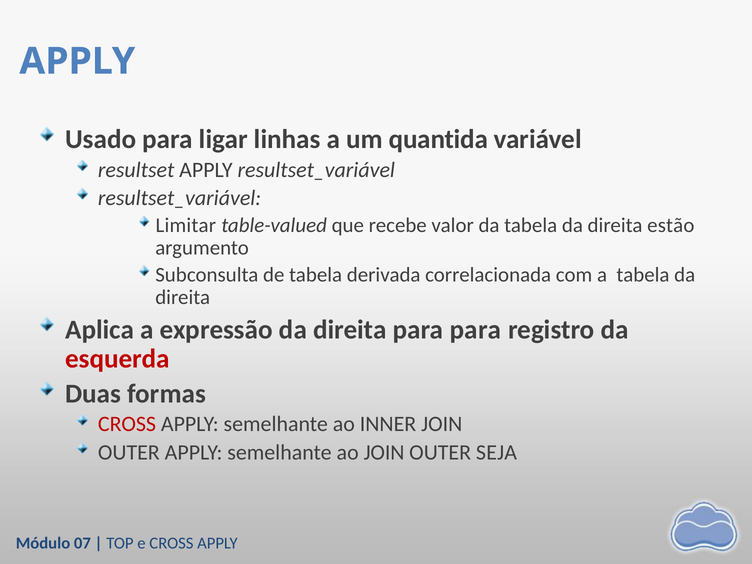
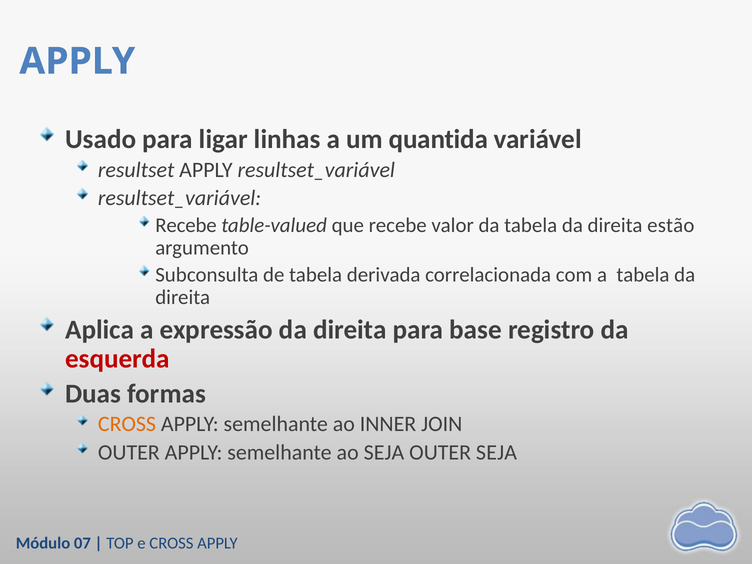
Limitar at (186, 225): Limitar -> Recebe
para para: para -> base
CROSS at (127, 424) colour: red -> orange
ao JOIN: JOIN -> SEJA
